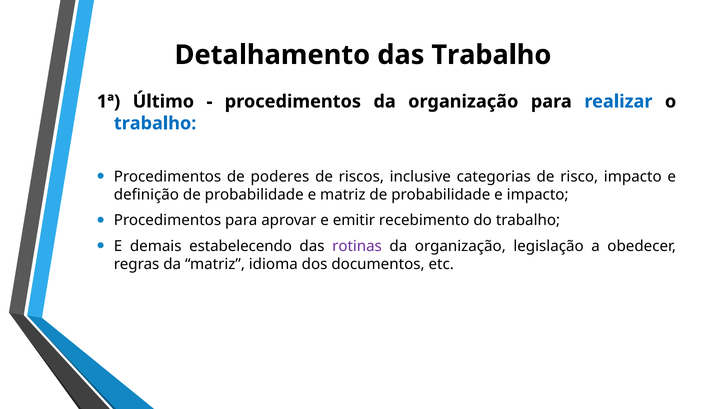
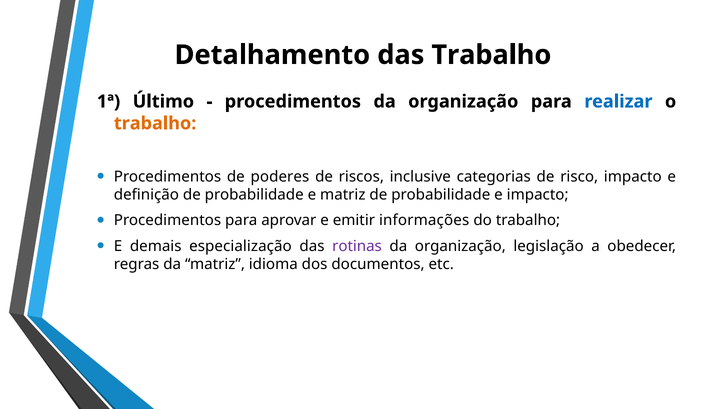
trabalho at (155, 123) colour: blue -> orange
recebimento: recebimento -> informações
estabelecendo: estabelecendo -> especialização
